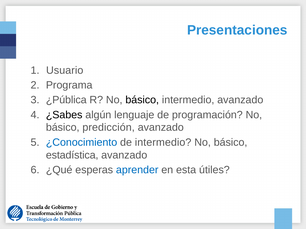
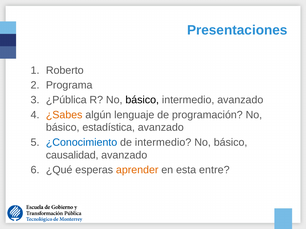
Usuario: Usuario -> Roberto
¿Sabes colour: black -> orange
predicción: predicción -> estadística
estadística: estadística -> causalidad
aprender colour: blue -> orange
útiles: útiles -> entre
